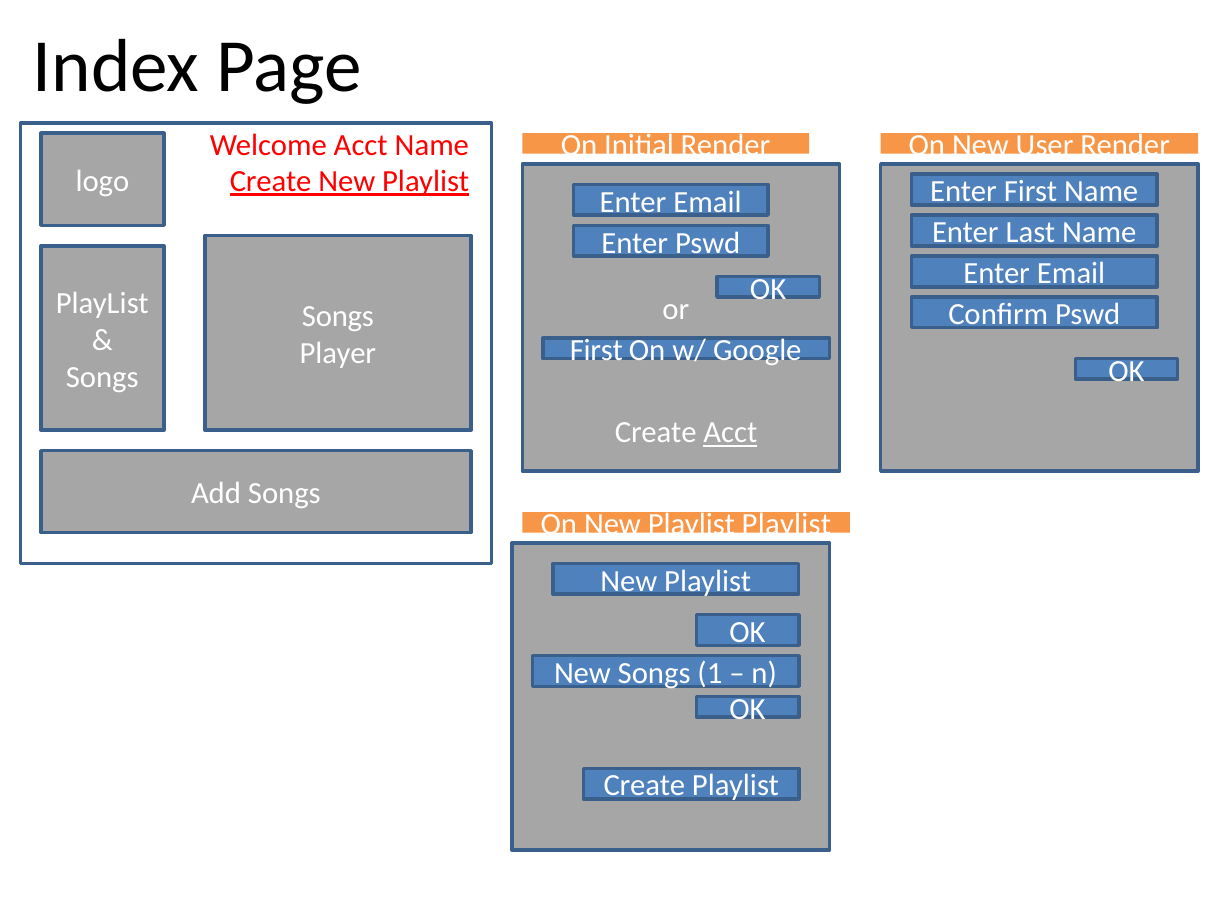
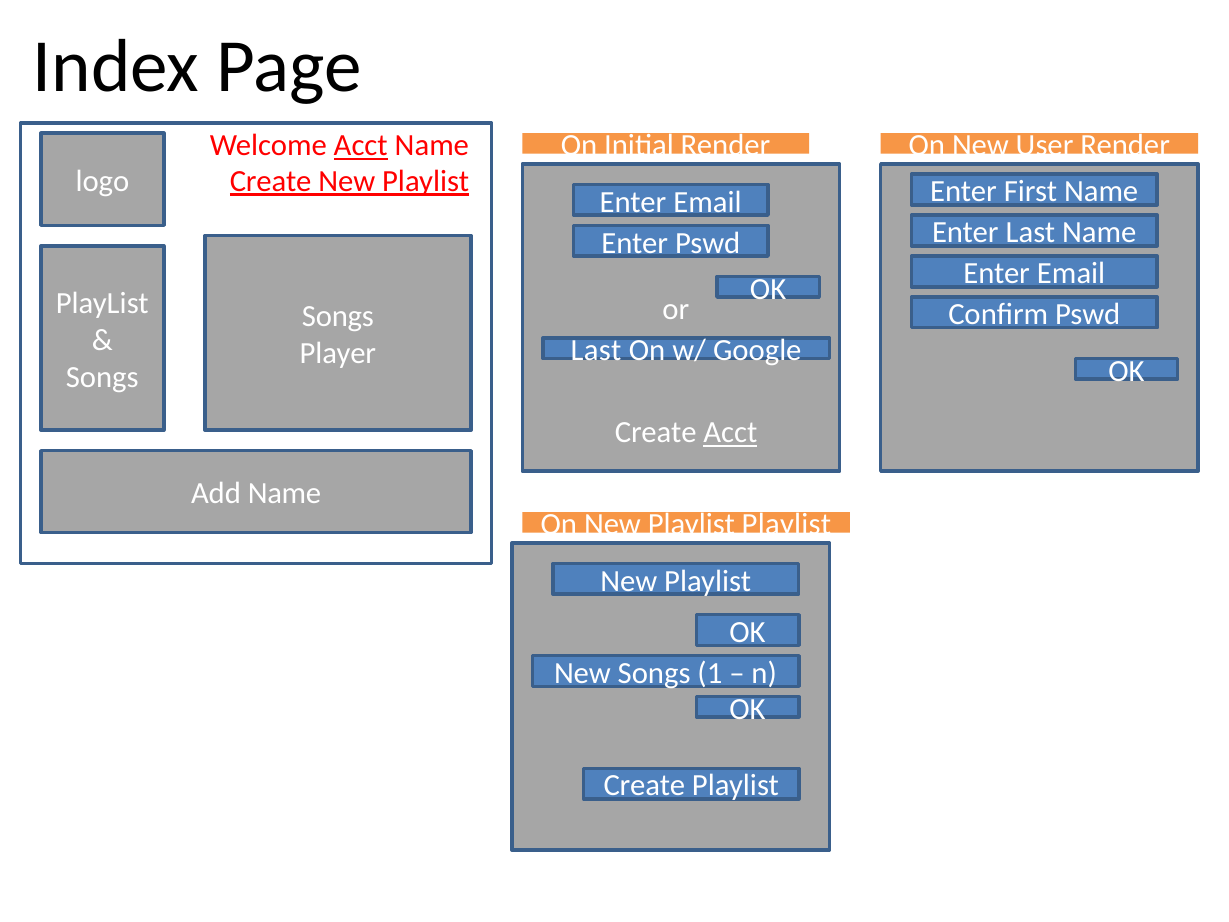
Acct at (361, 146) underline: none -> present
First at (596, 350): First -> Last
Add Songs: Songs -> Name
